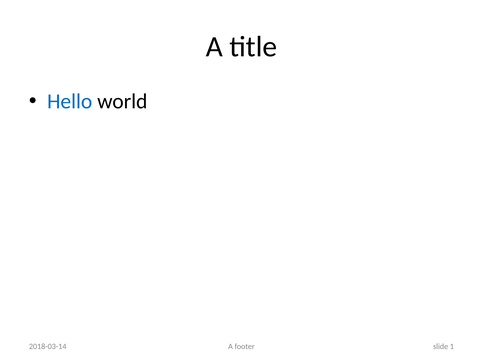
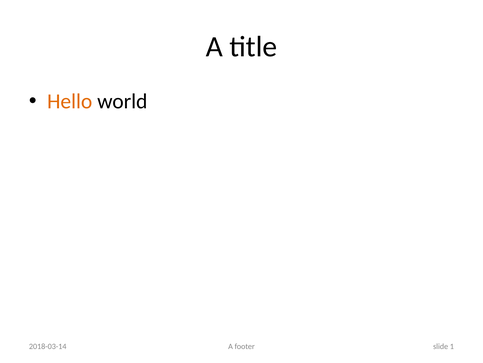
Hello colour: blue -> orange
